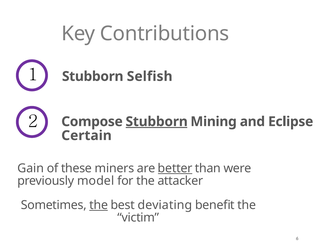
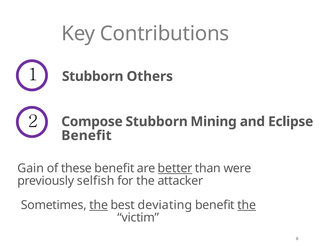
Selfish: Selfish -> Others
Stubborn at (157, 122) underline: present -> none
Certain at (87, 136): Certain -> Benefit
these miners: miners -> benefit
model: model -> selfish
the at (247, 205) underline: none -> present
